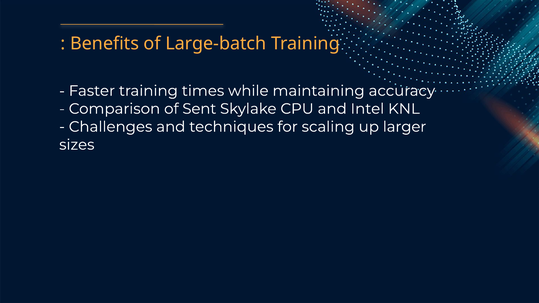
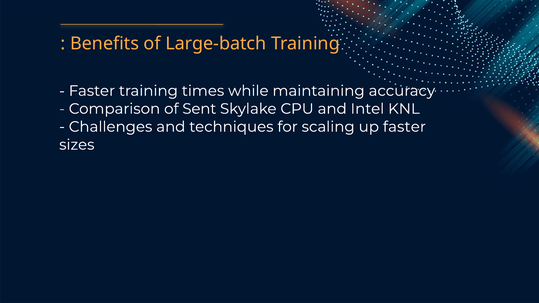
up larger: larger -> faster
